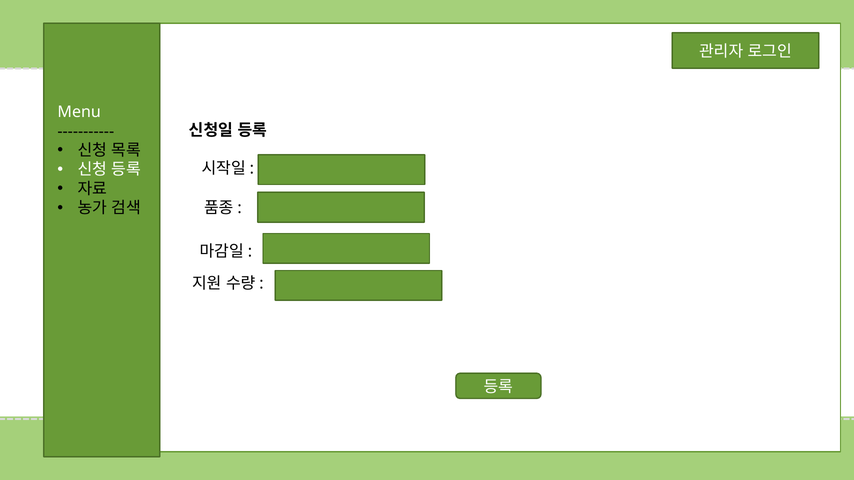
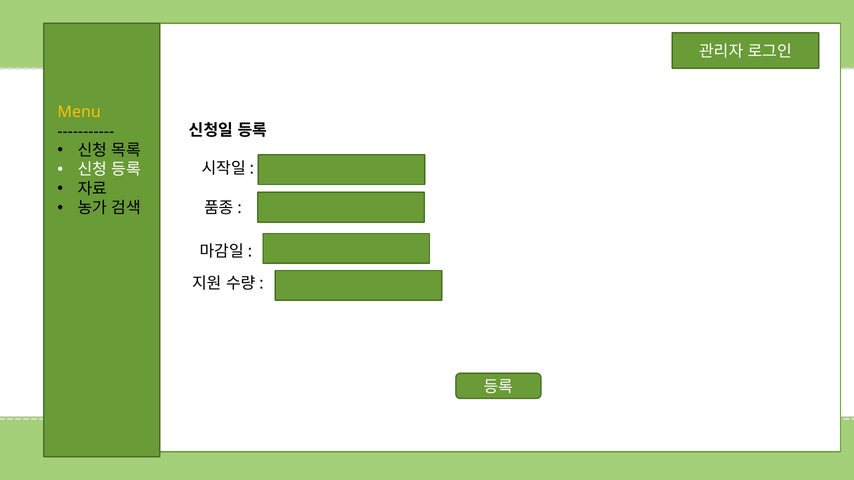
Menu colour: white -> yellow
